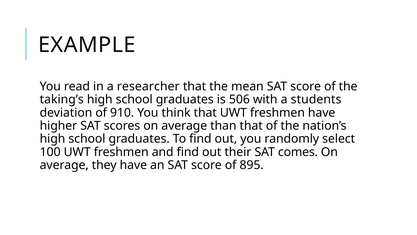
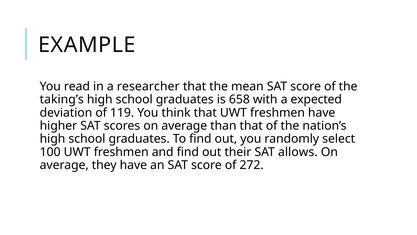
506: 506 -> 658
students: students -> expected
910: 910 -> 119
comes: comes -> allows
895: 895 -> 272
